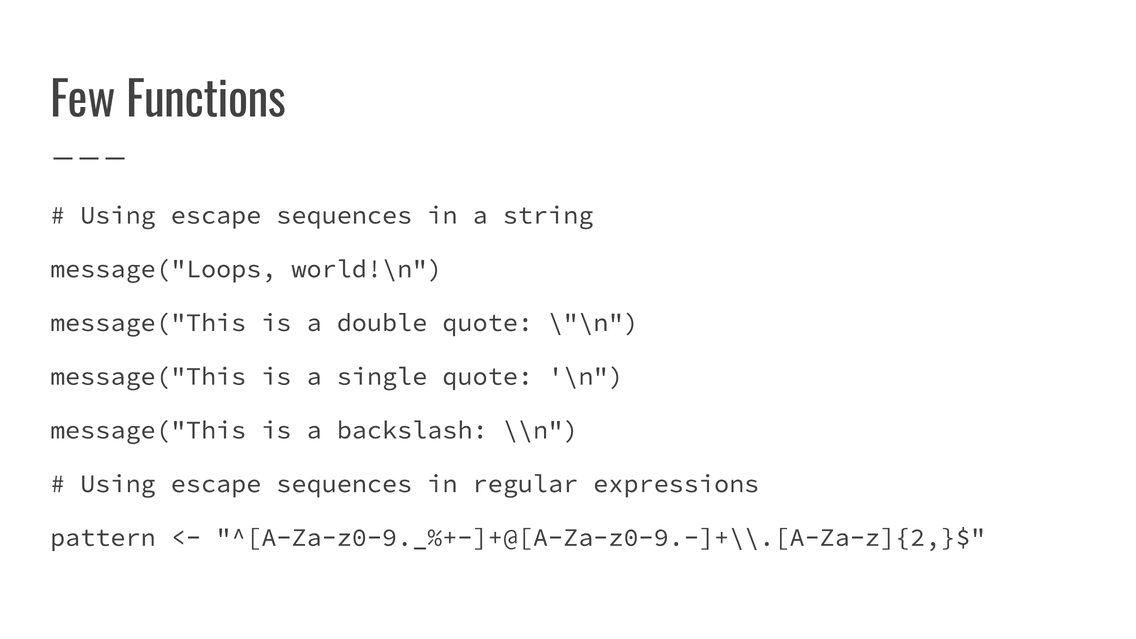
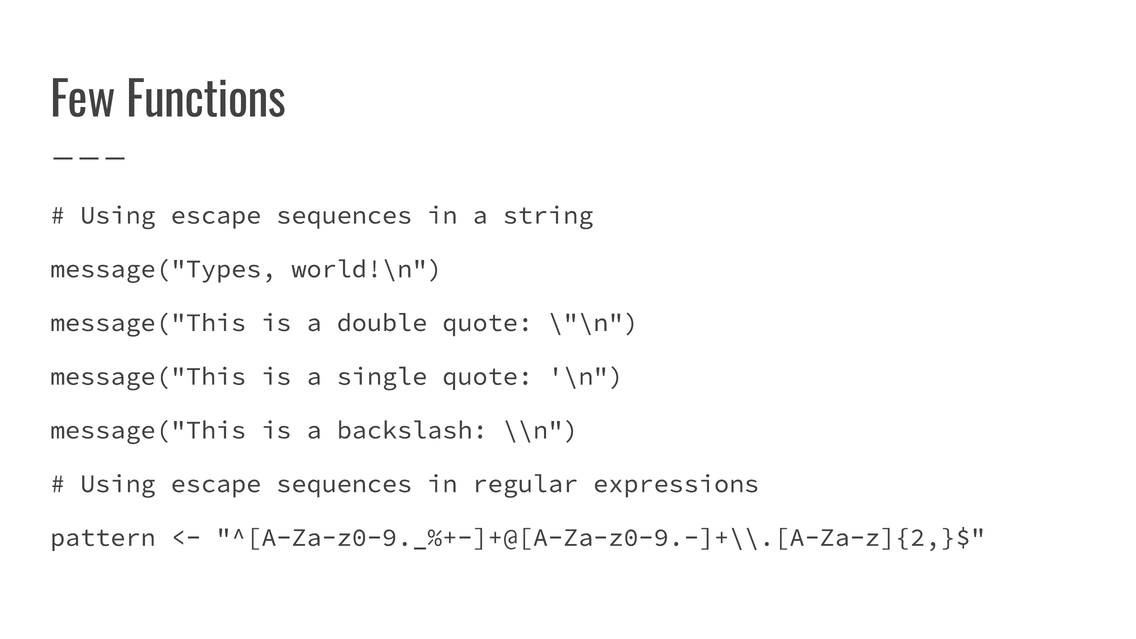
message("Loops: message("Loops -> message("Types
